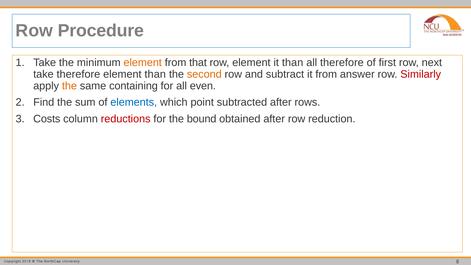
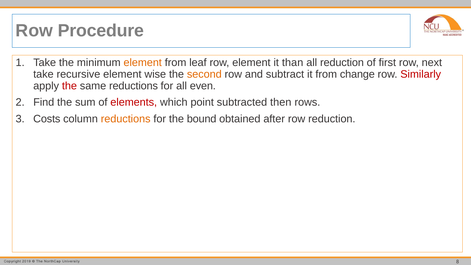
that: that -> leaf
all therefore: therefore -> reduction
take therefore: therefore -> recursive
element than: than -> wise
answer: answer -> change
the at (69, 86) colour: orange -> red
same containing: containing -> reductions
elements colour: blue -> red
subtracted after: after -> then
reductions at (126, 119) colour: red -> orange
